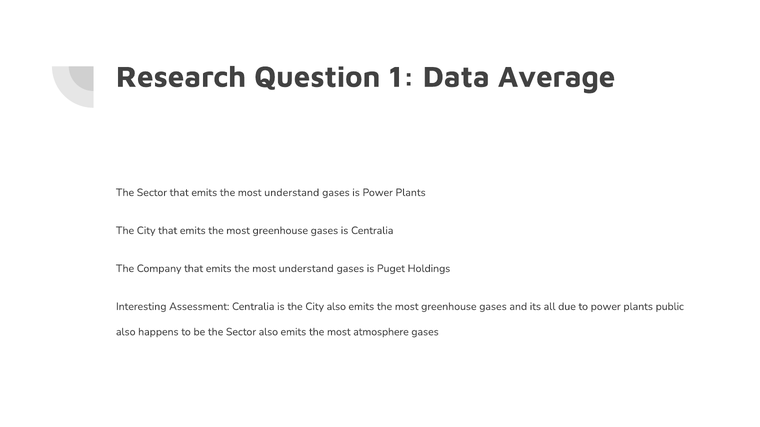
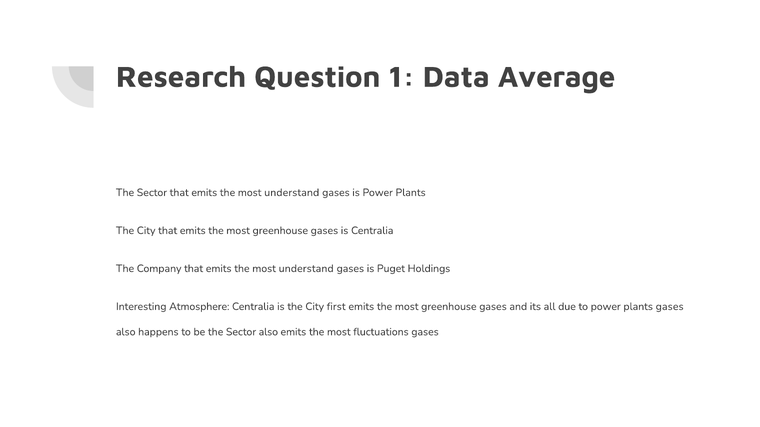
Assessment: Assessment -> Atmosphere
City also: also -> first
plants public: public -> gases
atmosphere: atmosphere -> fluctuations
